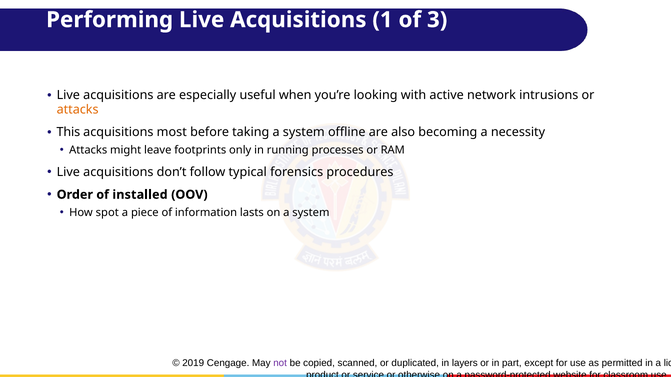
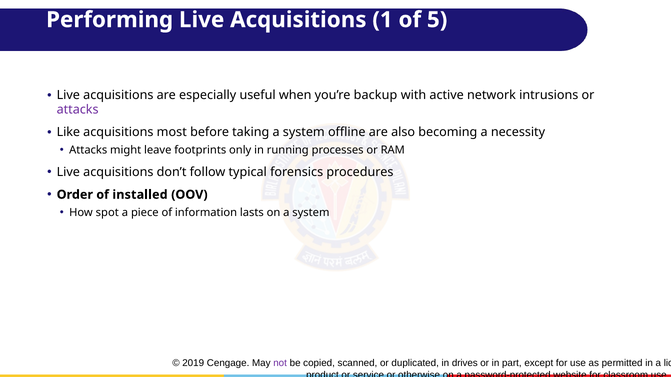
3: 3 -> 5
looking: looking -> backup
attacks at (78, 110) colour: orange -> purple
This: This -> Like
layers: layers -> drives
